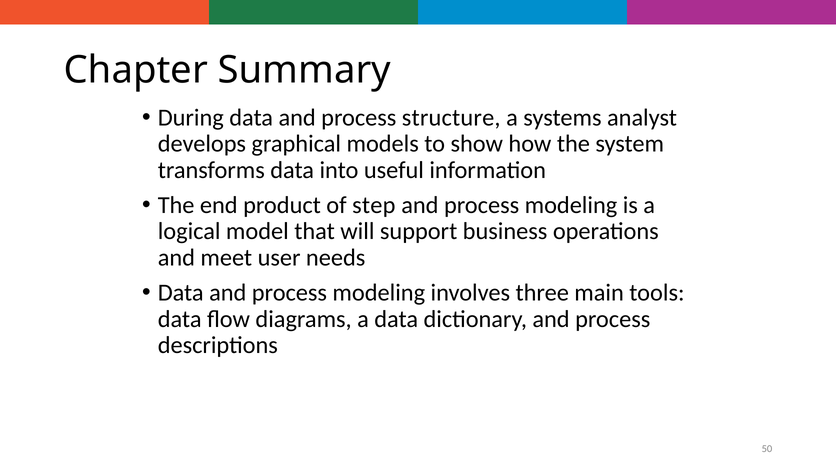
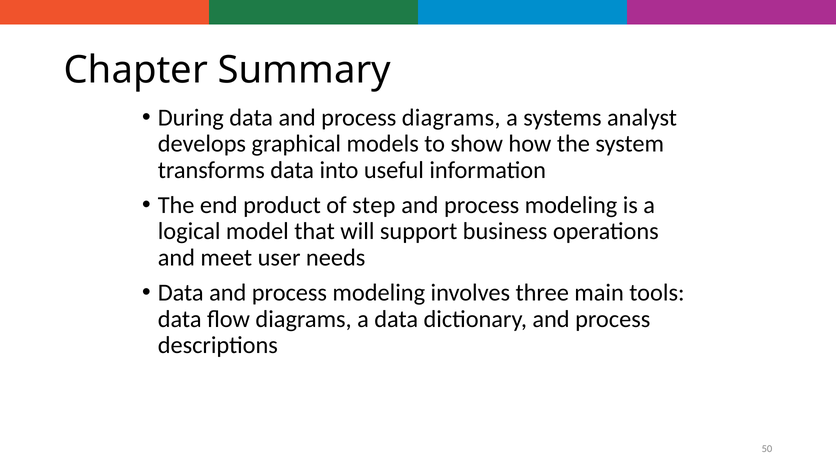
process structure: structure -> diagrams
